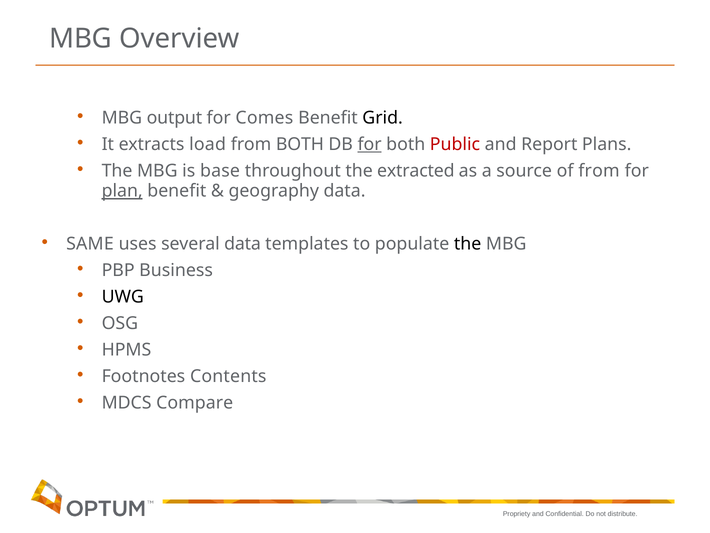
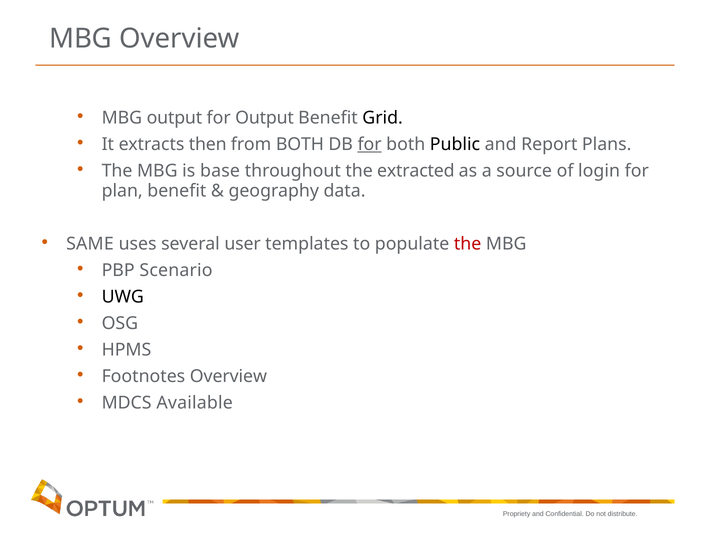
for Comes: Comes -> Output
load: load -> then
Public colour: red -> black
of from: from -> login
plan underline: present -> none
several data: data -> user
the at (468, 244) colour: black -> red
Business: Business -> Scenario
Footnotes Contents: Contents -> Overview
Compare: Compare -> Available
